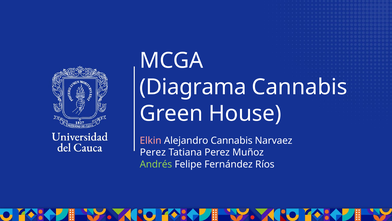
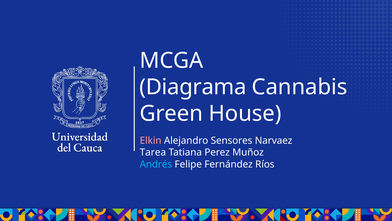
Alejandro Cannabis: Cannabis -> Sensores
Perez at (153, 152): Perez -> Tarea
Andrés colour: light green -> light blue
